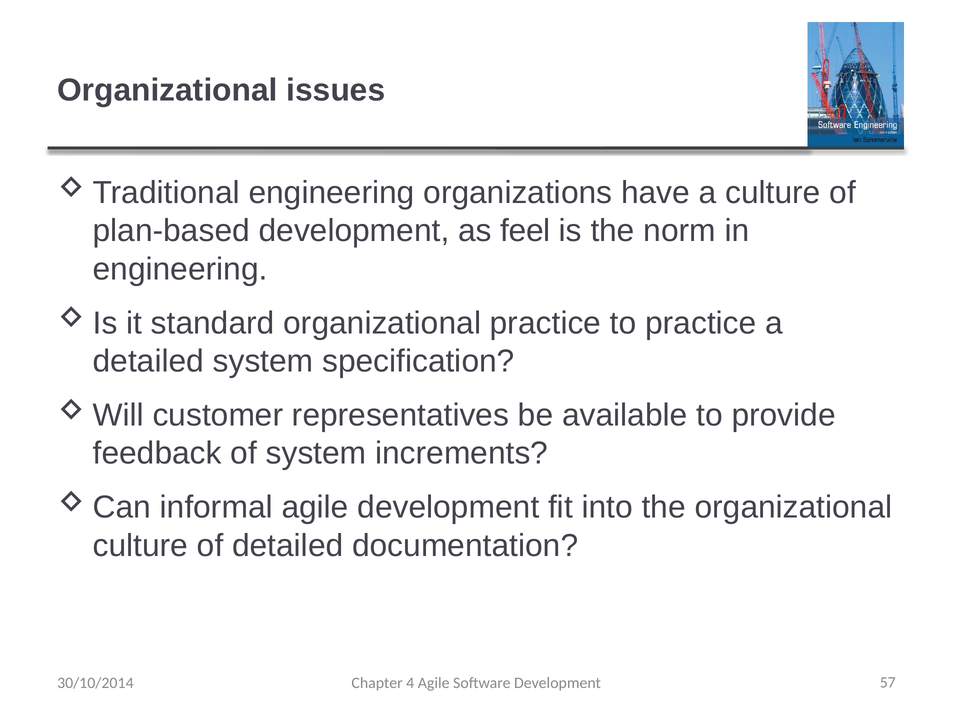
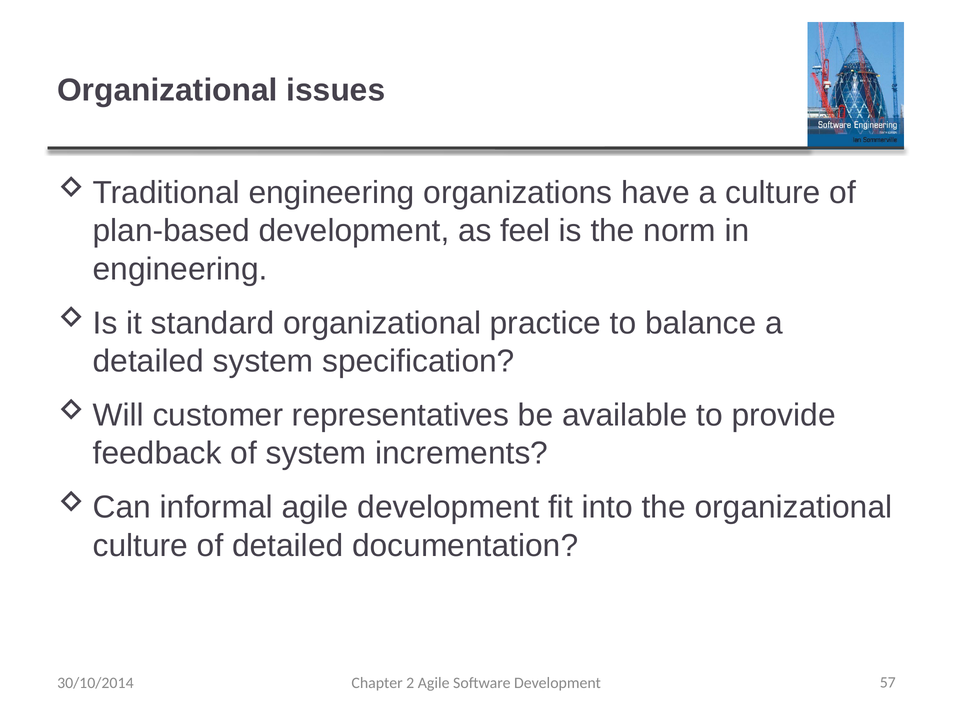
to practice: practice -> balance
4: 4 -> 2
